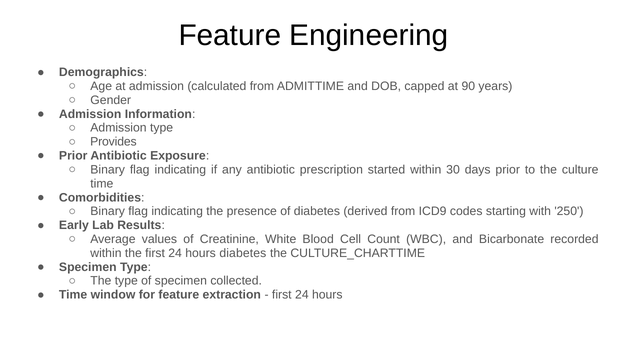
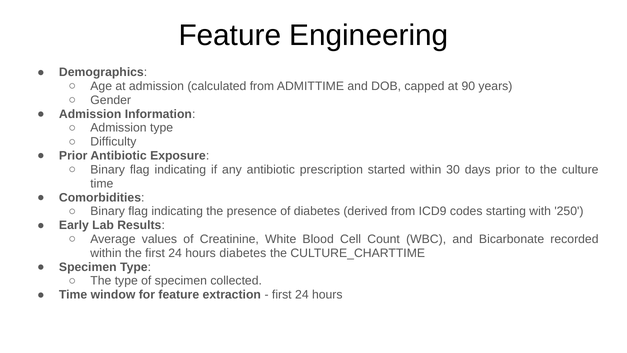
Provides: Provides -> Difficulty
